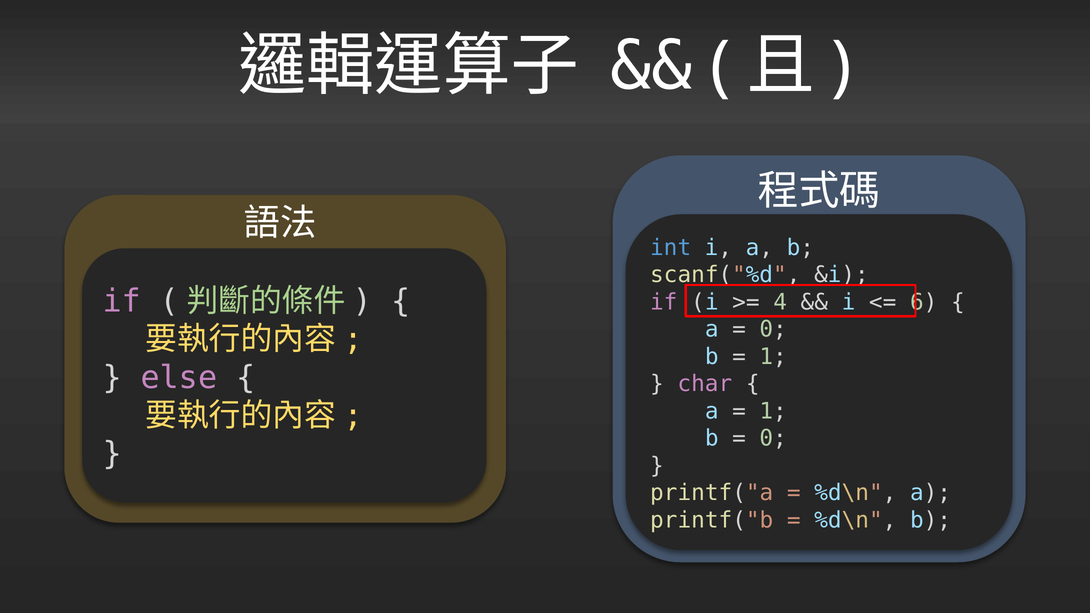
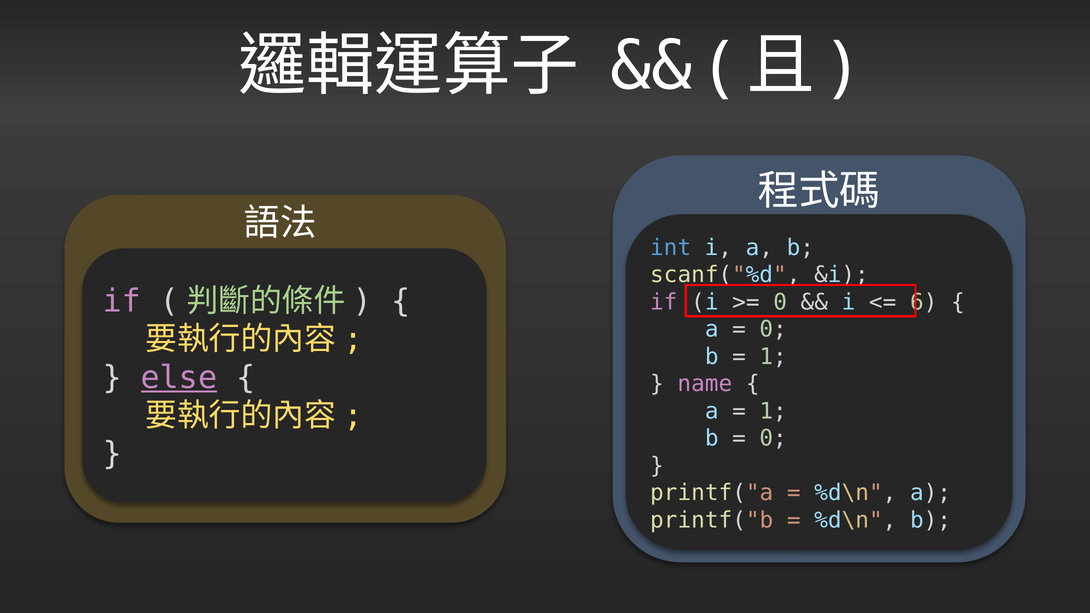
4 at (780, 302): 4 -> 0
else underline: none -> present
char: char -> name
